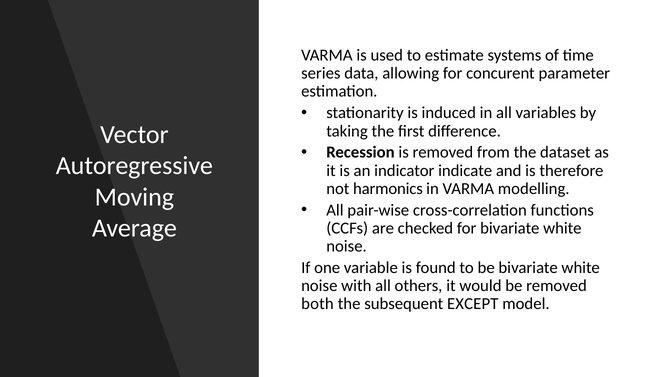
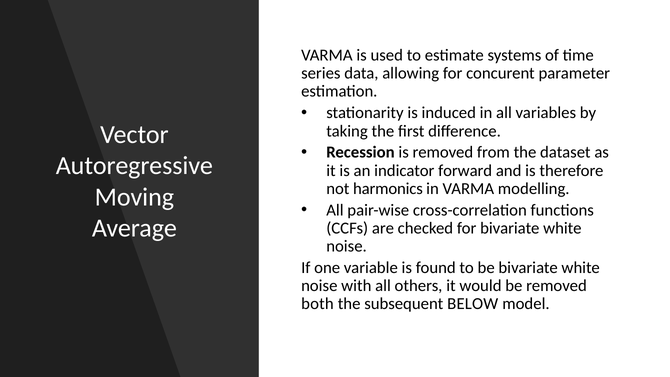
indicate: indicate -> forward
EXCEPT: EXCEPT -> BELOW
